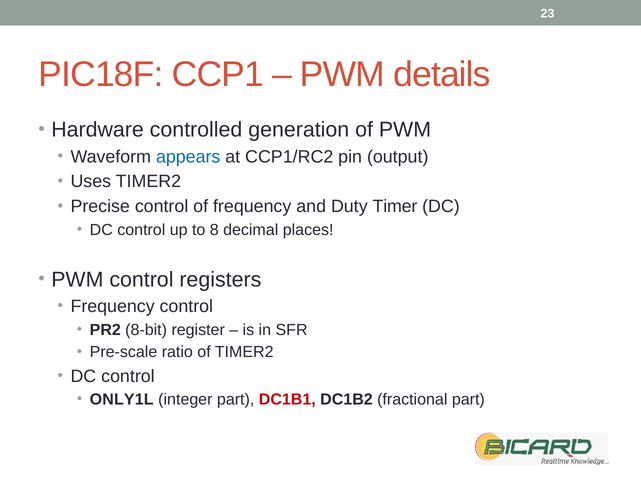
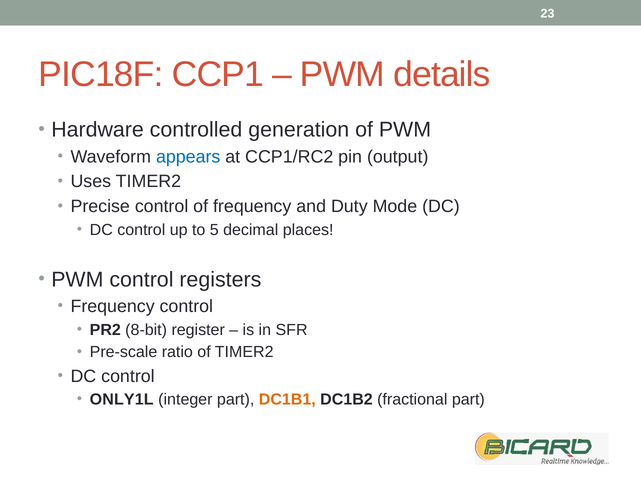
Timer: Timer -> Mode
8: 8 -> 5
DC1B1 colour: red -> orange
